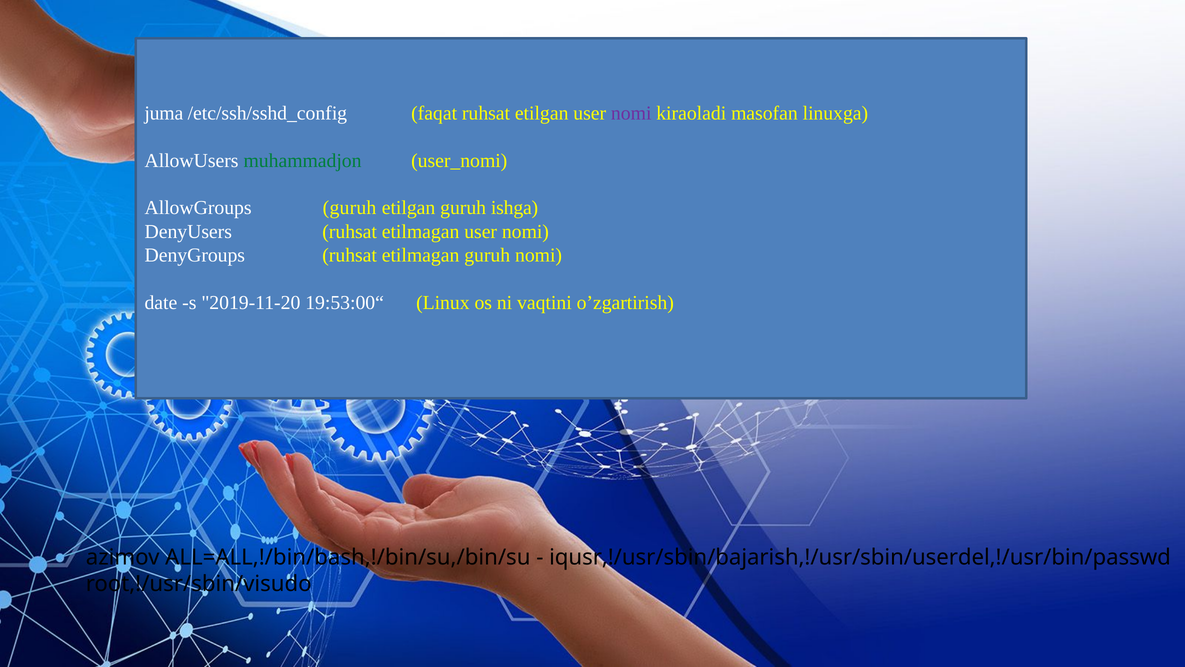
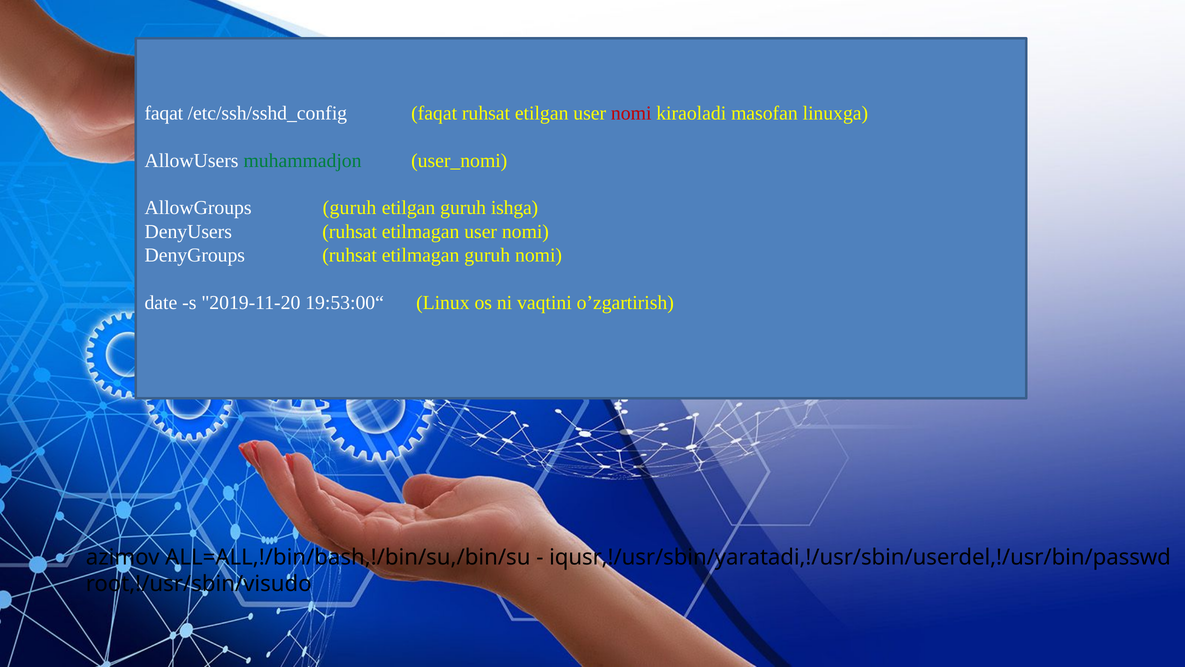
juma at (164, 113): juma -> faqat
nomi at (631, 113) colour: purple -> red
iqusr,!/usr/sbin/bajarish,!/usr/sbin/userdel,!/usr/bin/passwd: iqusr,!/usr/sbin/bajarish,!/usr/sbin/userdel,!/usr/bin/passwd -> iqusr,!/usr/sbin/yaratadi,!/usr/sbin/userdel,!/usr/bin/passwd
